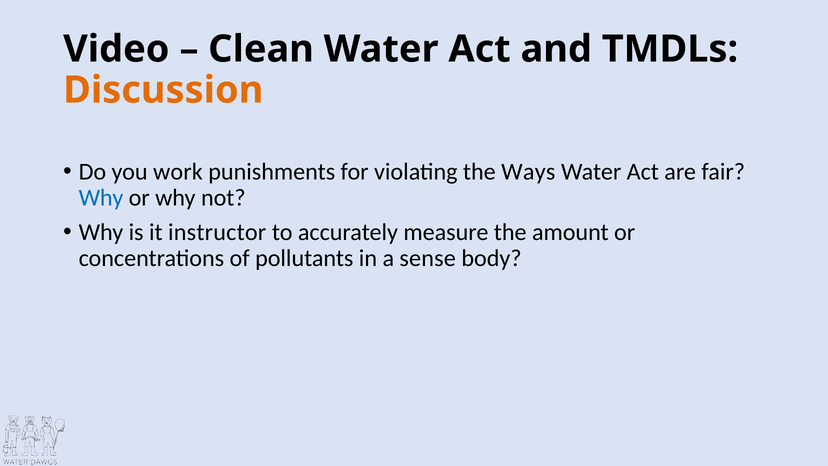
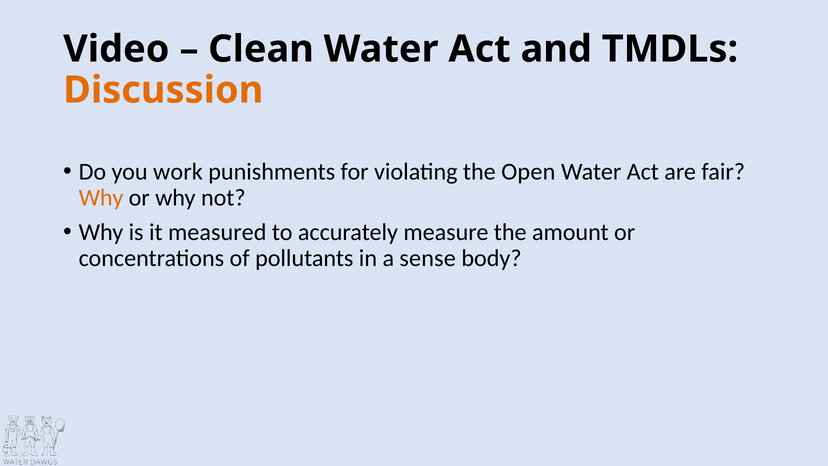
Ways: Ways -> Open
Why at (101, 198) colour: blue -> orange
instructor: instructor -> measured
